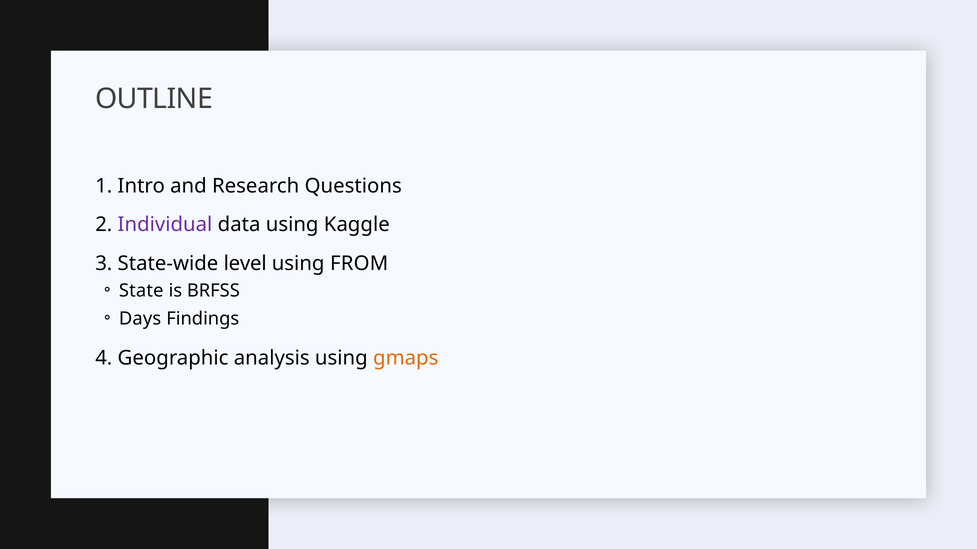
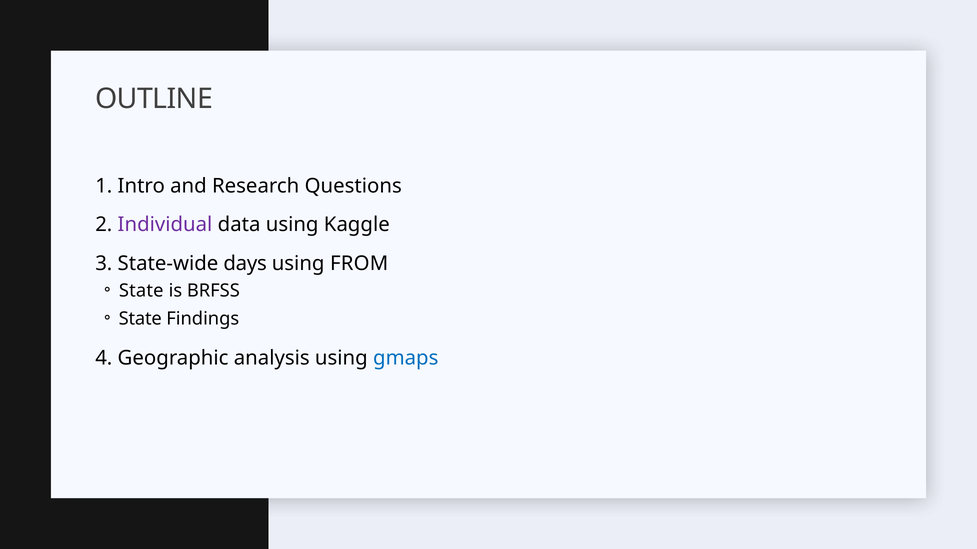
level: level -> days
Days at (140, 319): Days -> State
gmaps colour: orange -> blue
